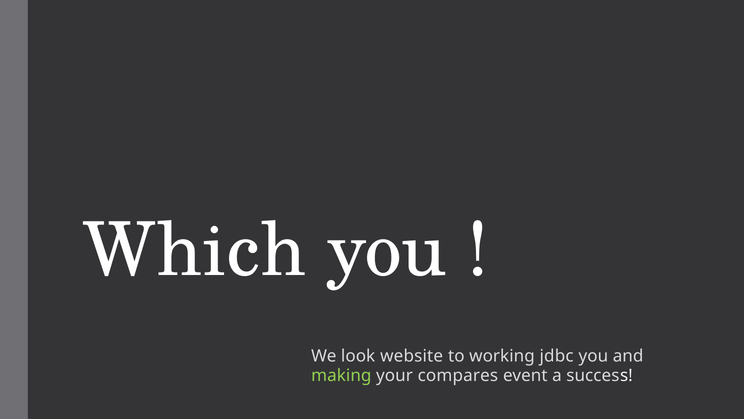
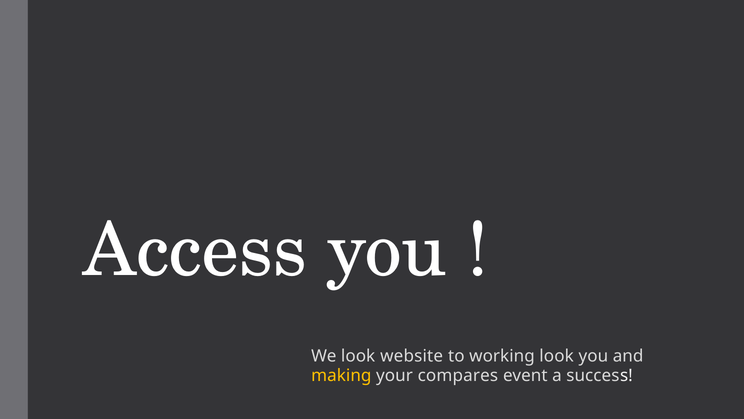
Which: Which -> Access
working jdbc: jdbc -> look
making colour: light green -> yellow
